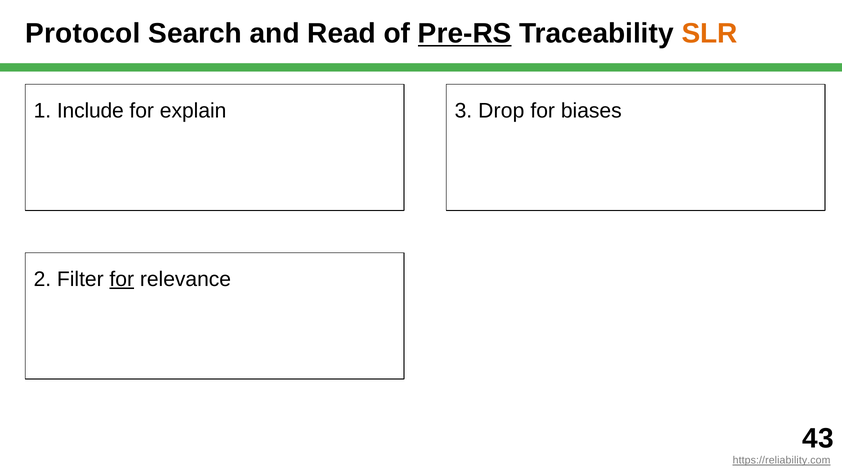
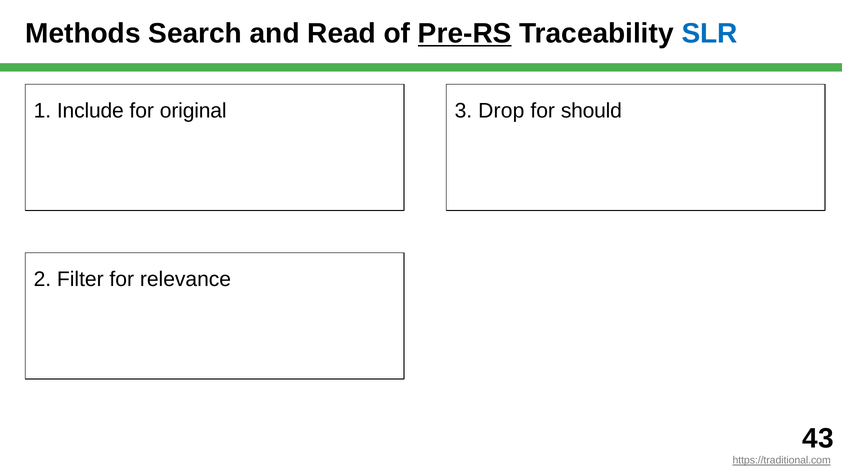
Protocol: Protocol -> Methods
SLR colour: orange -> blue
explain: explain -> original
biases: biases -> should
for at (122, 279) underline: present -> none
https://reliability.com: https://reliability.com -> https://traditional.com
